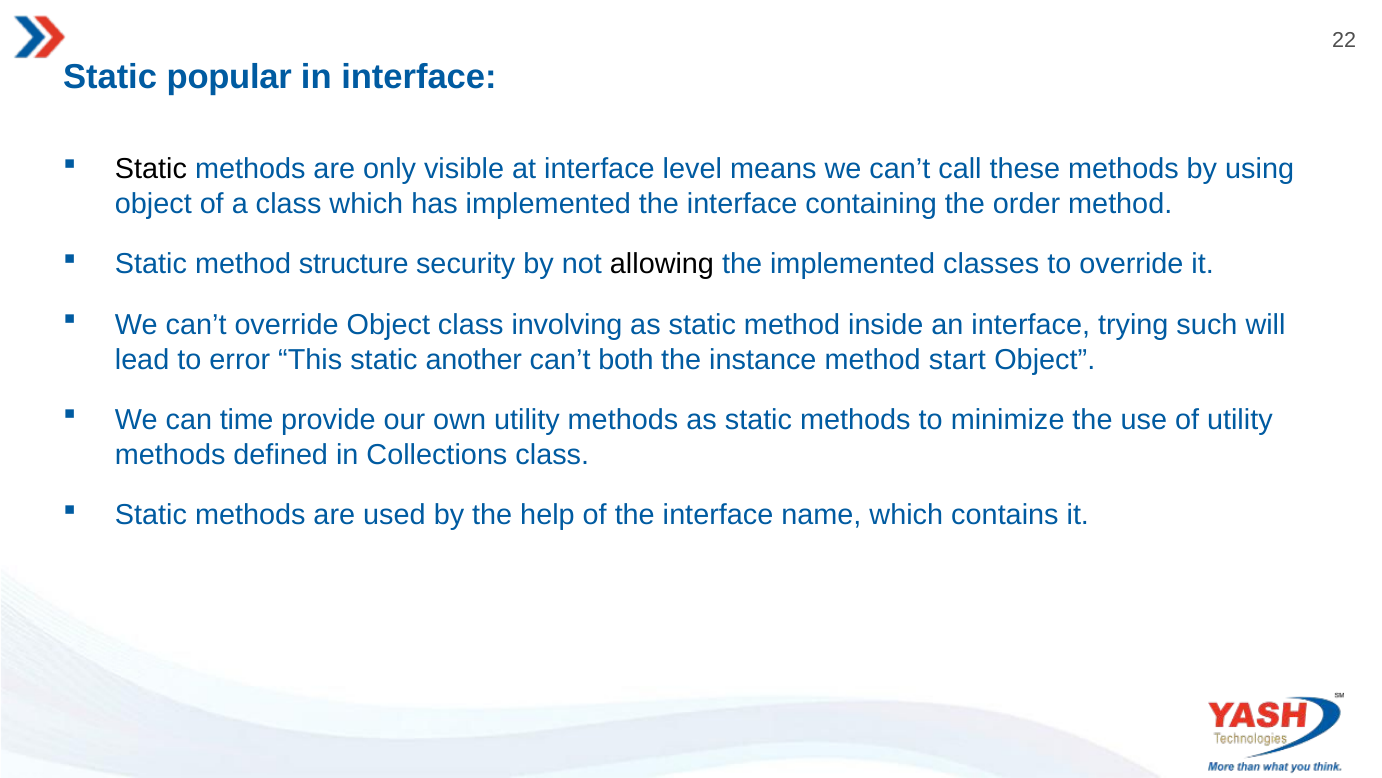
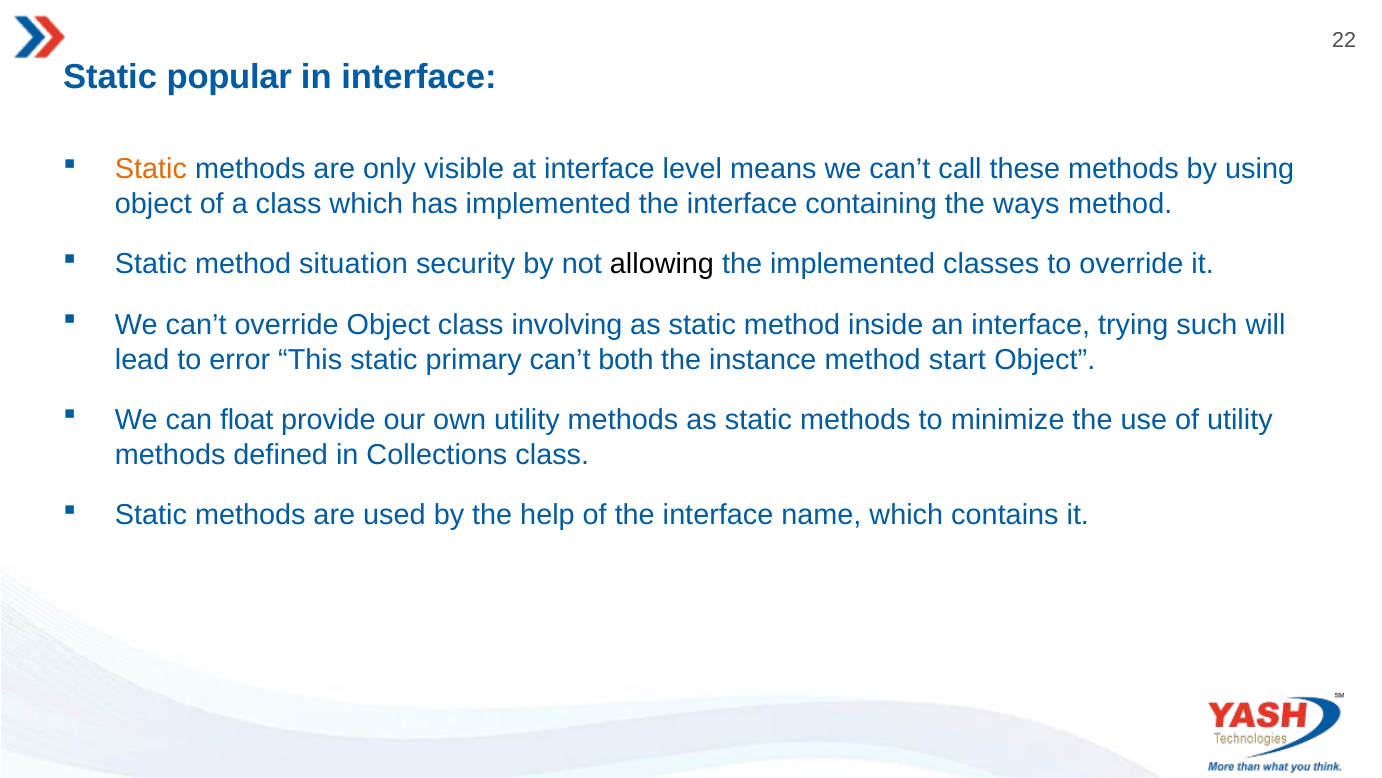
Static at (151, 169) colour: black -> orange
order: order -> ways
structure: structure -> situation
another: another -> primary
time: time -> float
